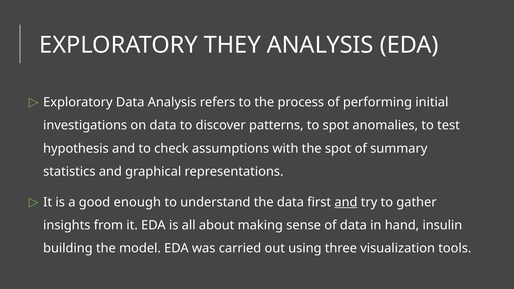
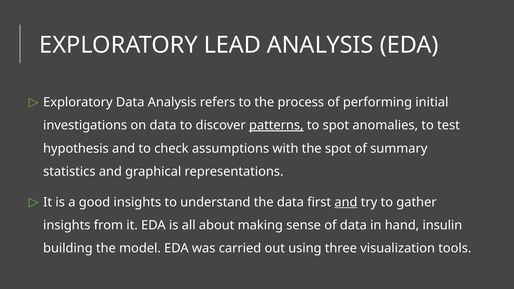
THEY: THEY -> LEAD
patterns underline: none -> present
good enough: enough -> insights
